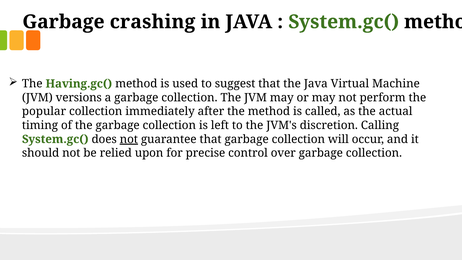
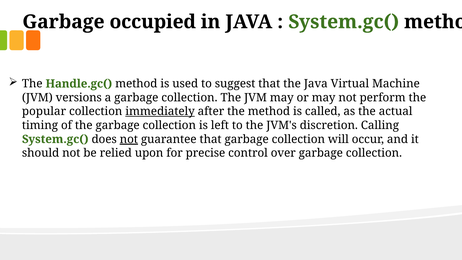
crashing: crashing -> occupied
Having.gc(: Having.gc( -> Handle.gc(
immediately underline: none -> present
